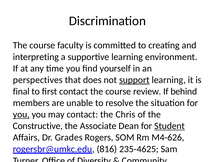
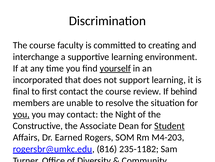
interpreting: interpreting -> interchange
yourself underline: none -> present
perspectives: perspectives -> incorporated
support underline: present -> none
Chris: Chris -> Night
Grades: Grades -> Earned
M4-626: M4-626 -> M4-203
235-4625: 235-4625 -> 235-1182
